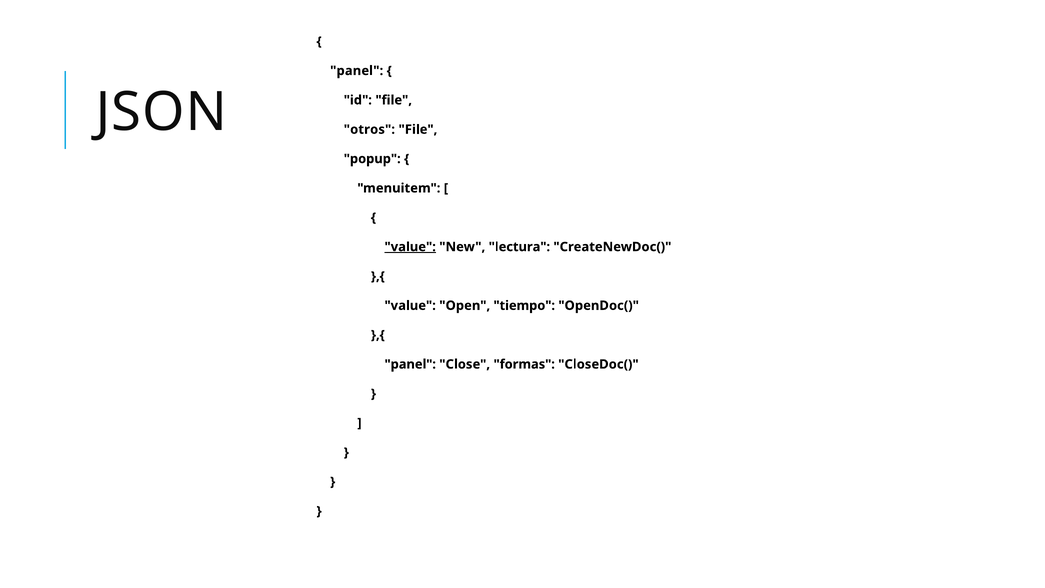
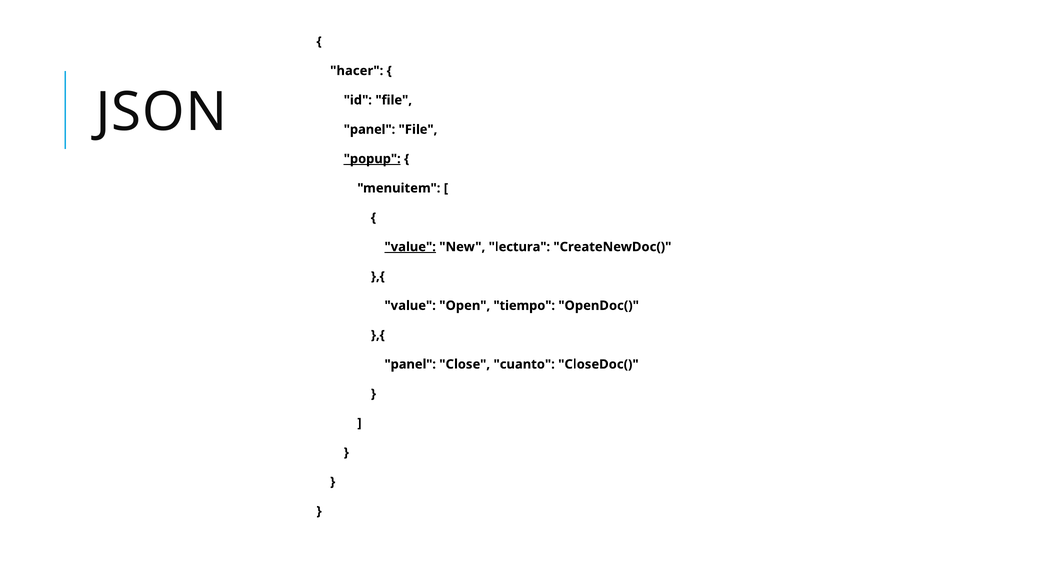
panel at (357, 71): panel -> hacer
otros at (369, 129): otros -> panel
popup underline: none -> present
formas: formas -> cuanto
